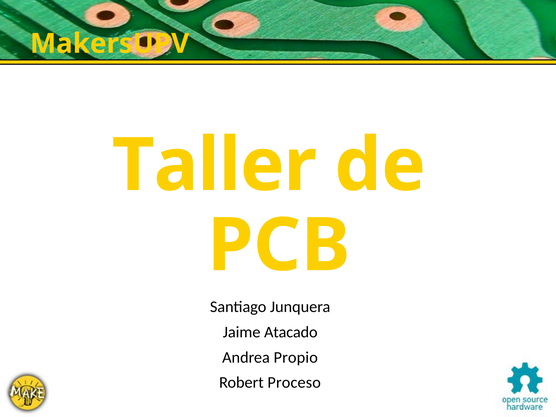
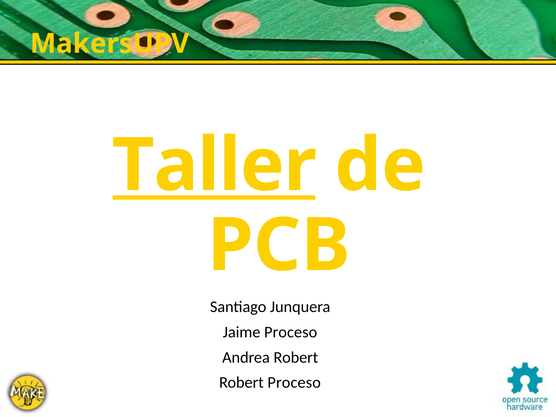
Taller underline: none -> present
Jaime Atacado: Atacado -> Proceso
Andrea Propio: Propio -> Robert
